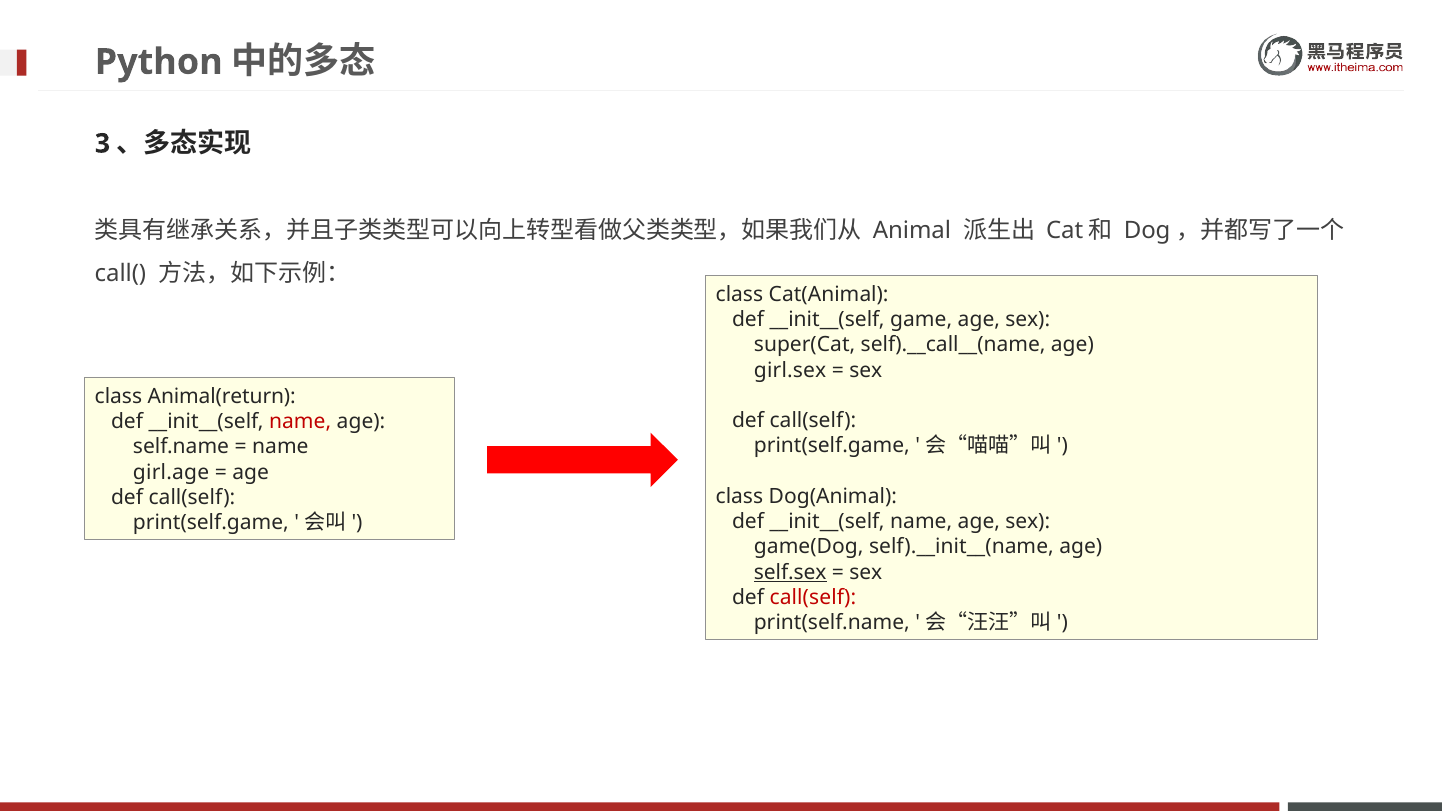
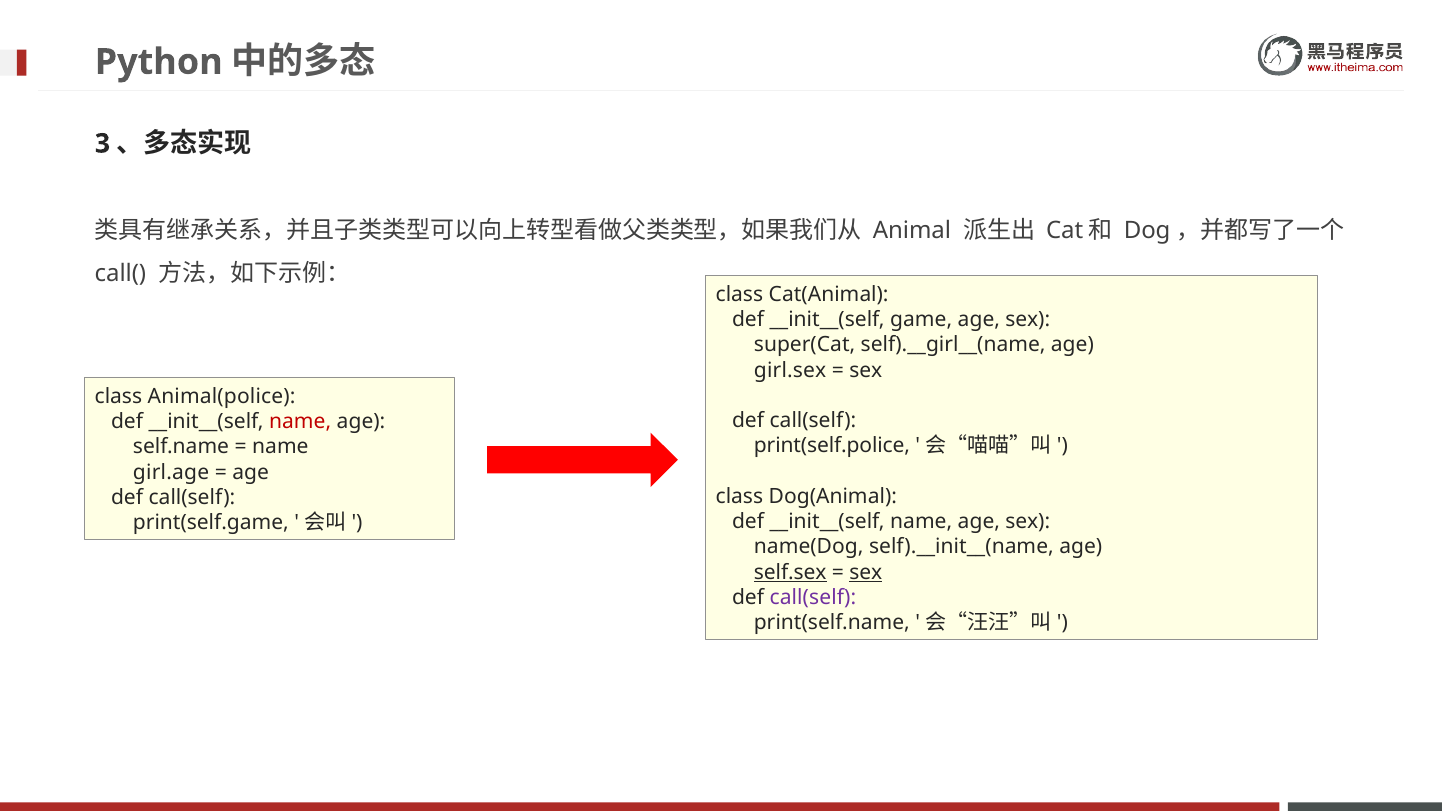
self).__call__(name: self).__call__(name -> self).__girl__(name
Animal(return: Animal(return -> Animal(police
print(self.game at (832, 446): print(self.game -> print(self.police
game(Dog: game(Dog -> name(Dog
sex at (866, 572) underline: none -> present
call(self at (813, 598) colour: red -> purple
